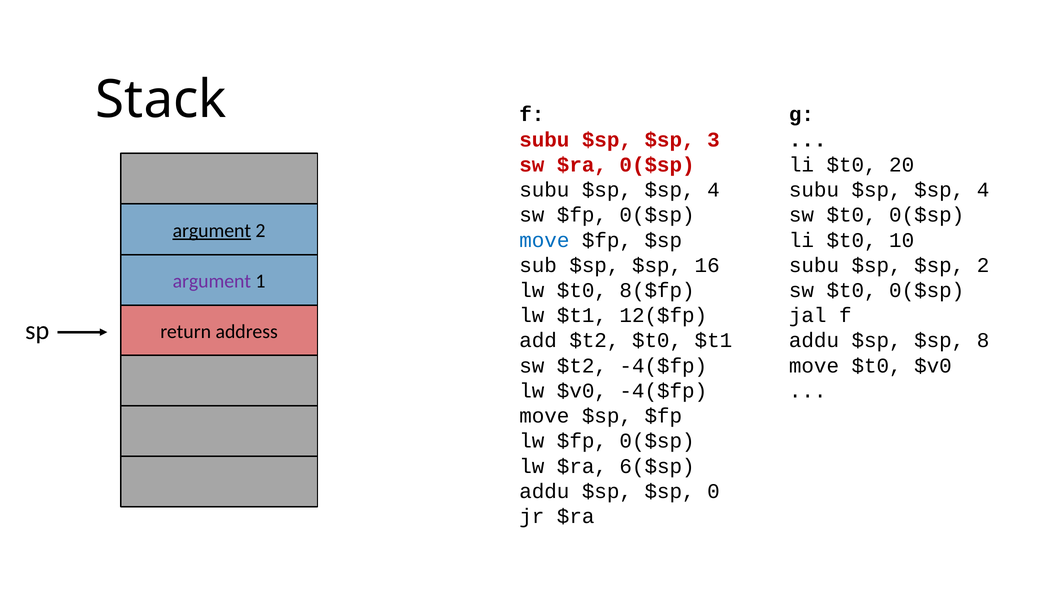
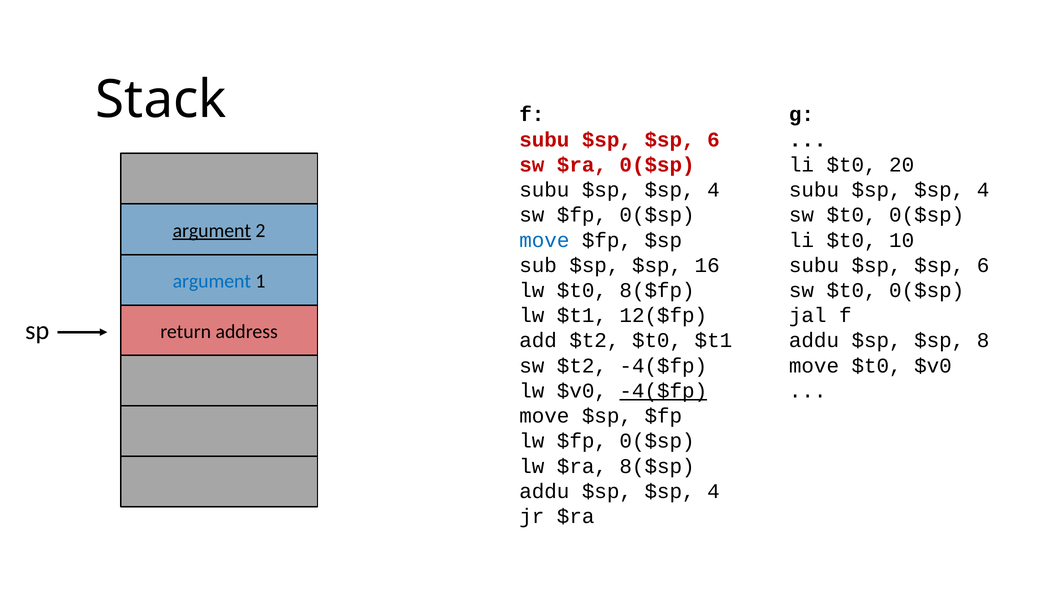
3 at (713, 140): 3 -> 6
2 at (983, 265): 2 -> 6
argument at (212, 281) colour: purple -> blue
-4($fp at (663, 391) underline: none -> present
6($sp: 6($sp -> 8($sp
addu $sp $sp 0: 0 -> 4
